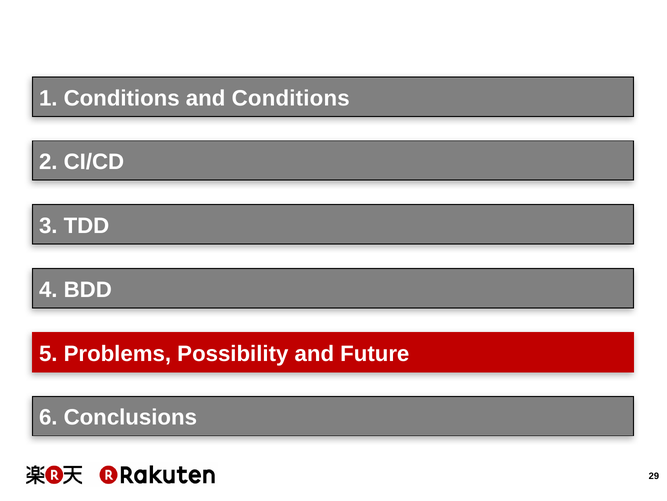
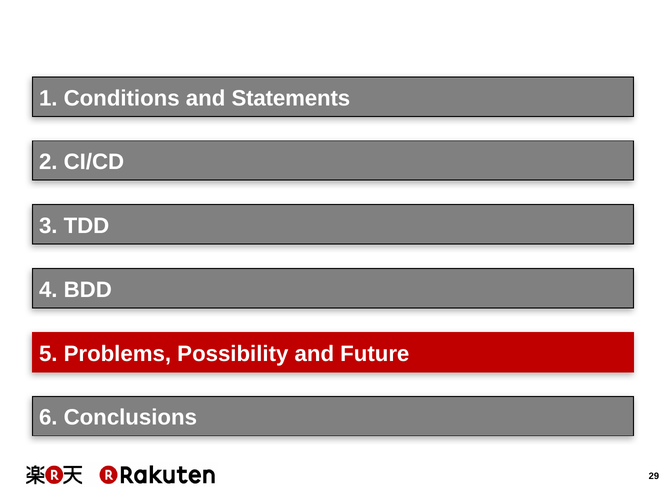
and Conditions: Conditions -> Statements
